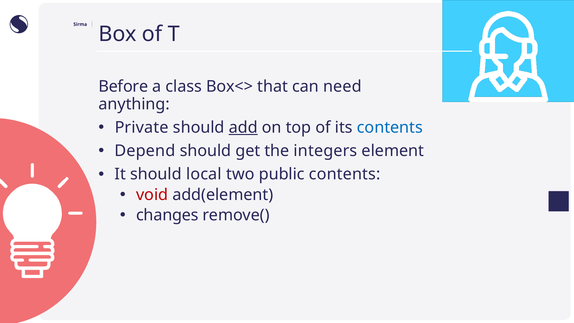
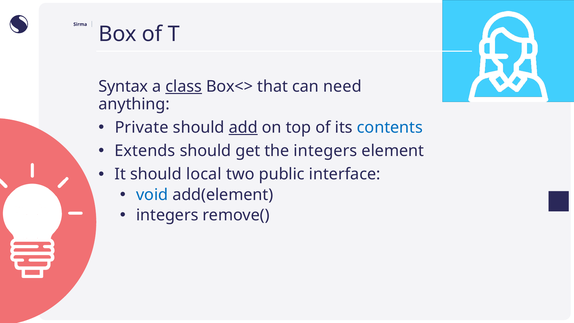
Before: Before -> Syntax
class underline: none -> present
Depend: Depend -> Extends
public contents: contents -> interface
void colour: red -> blue
changes at (167, 215): changes -> integers
